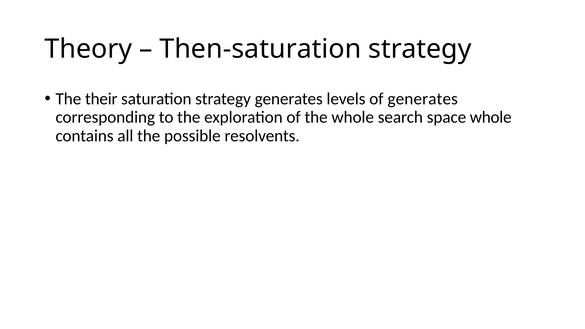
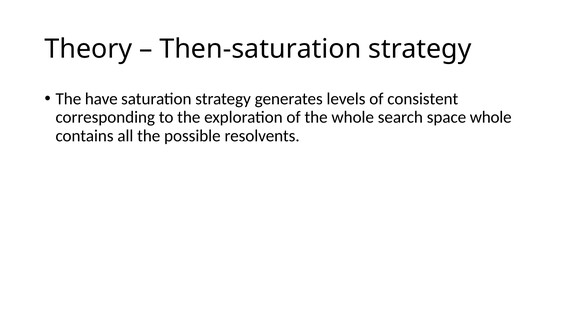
their: their -> have
of generates: generates -> consistent
